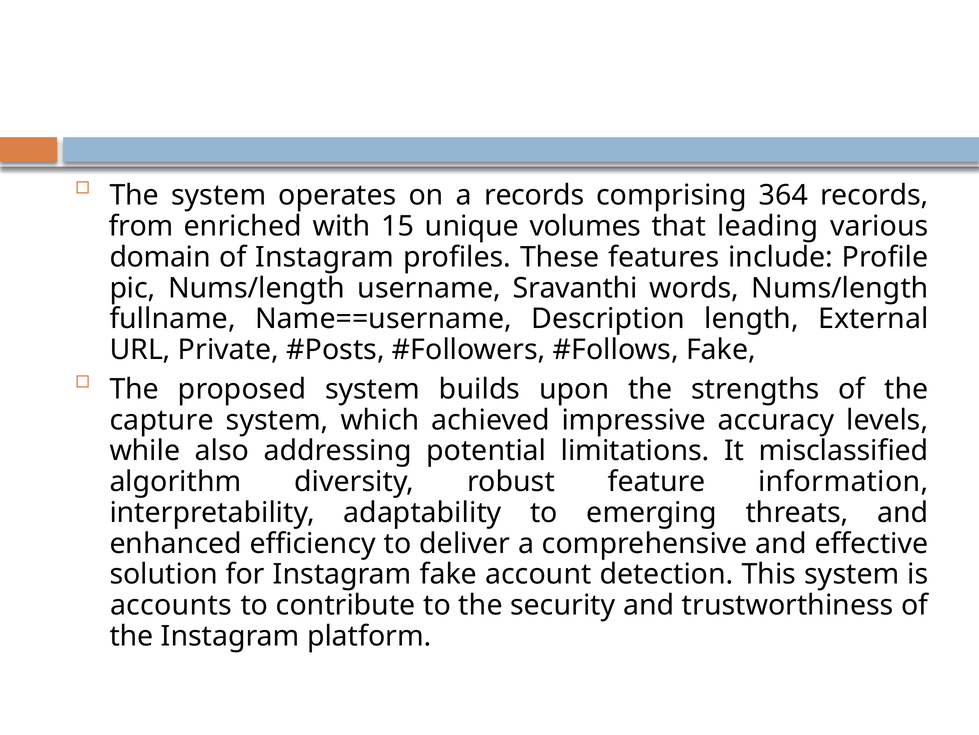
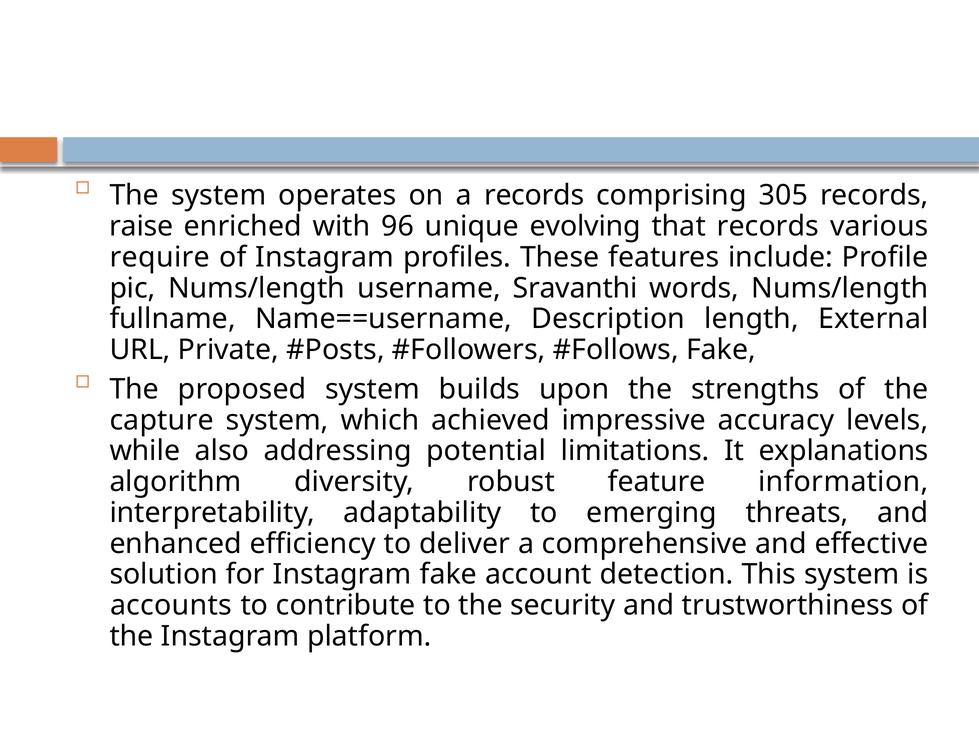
364: 364 -> 305
from: from -> raise
15: 15 -> 96
volumes: volumes -> evolving
that leading: leading -> records
domain: domain -> require
misclassified: misclassified -> explanations
